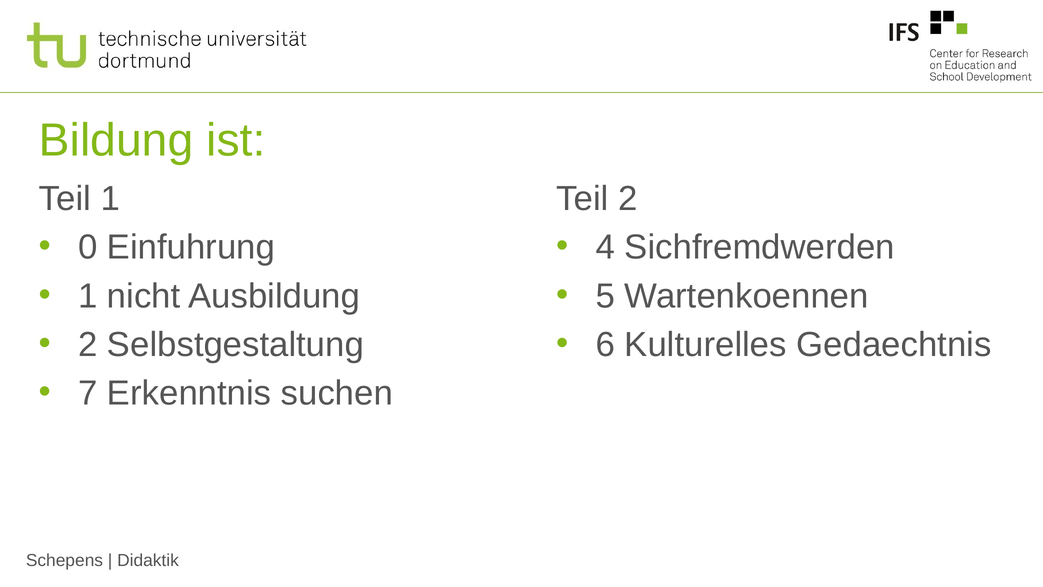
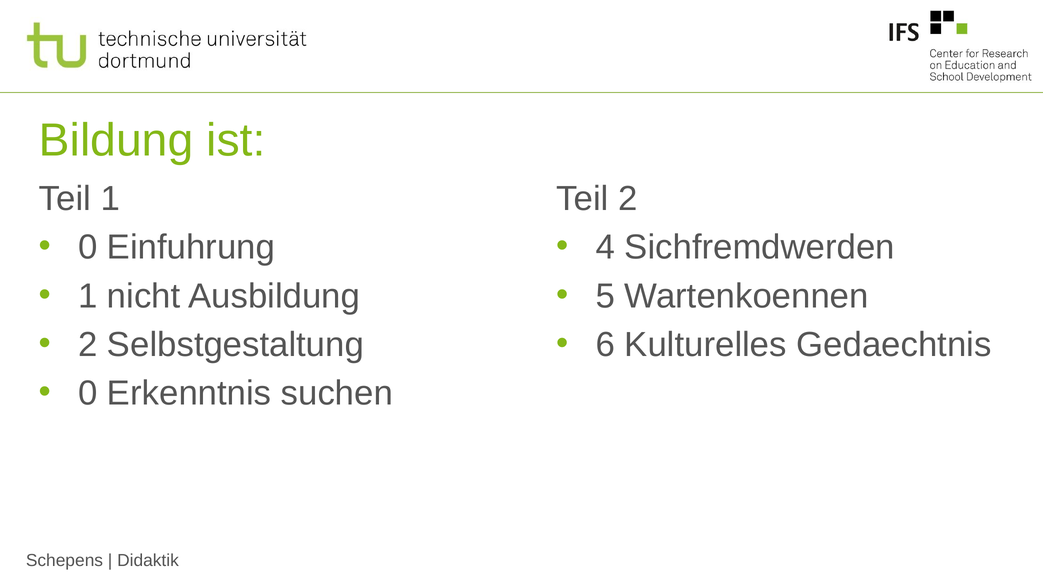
7 at (88, 393): 7 -> 0
